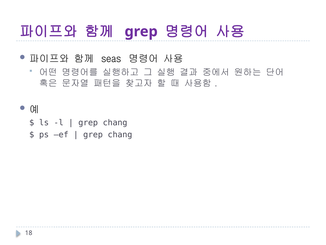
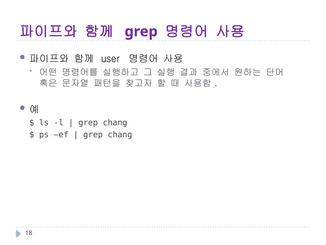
seas: seas -> user
